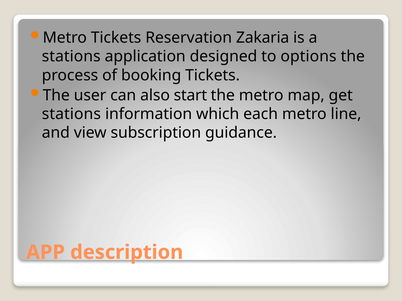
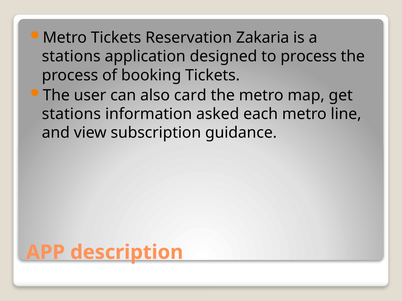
to options: options -> process
start: start -> card
which: which -> asked
